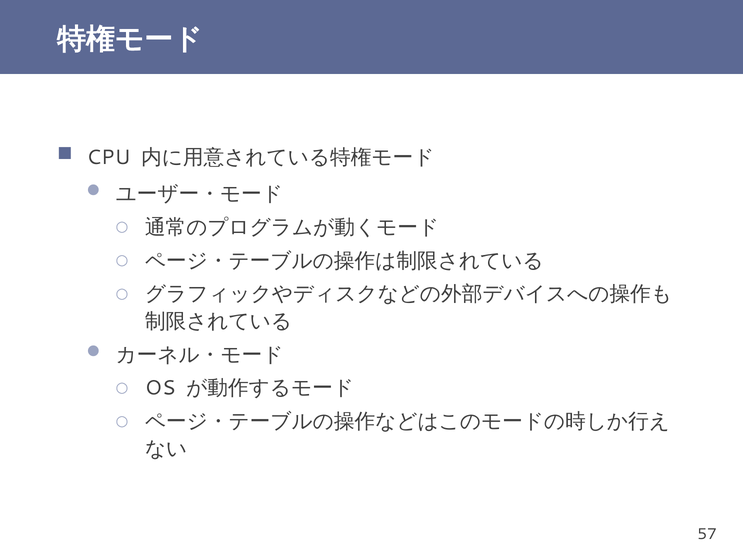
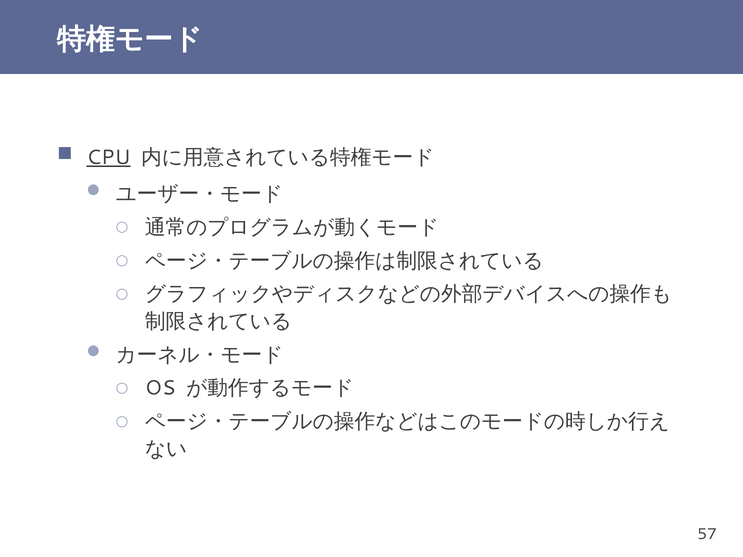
CPU underline: none -> present
